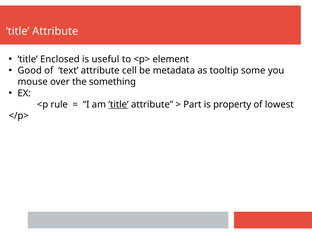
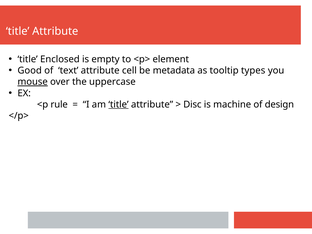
useful: useful -> empty
some: some -> types
mouse underline: none -> present
something: something -> uppercase
Part: Part -> Disc
property: property -> machine
lowest: lowest -> design
